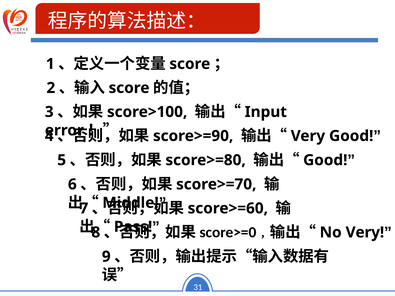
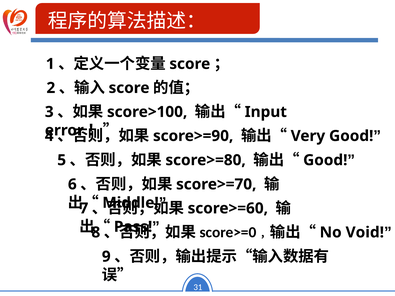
Very at (365, 233): Very -> Void
